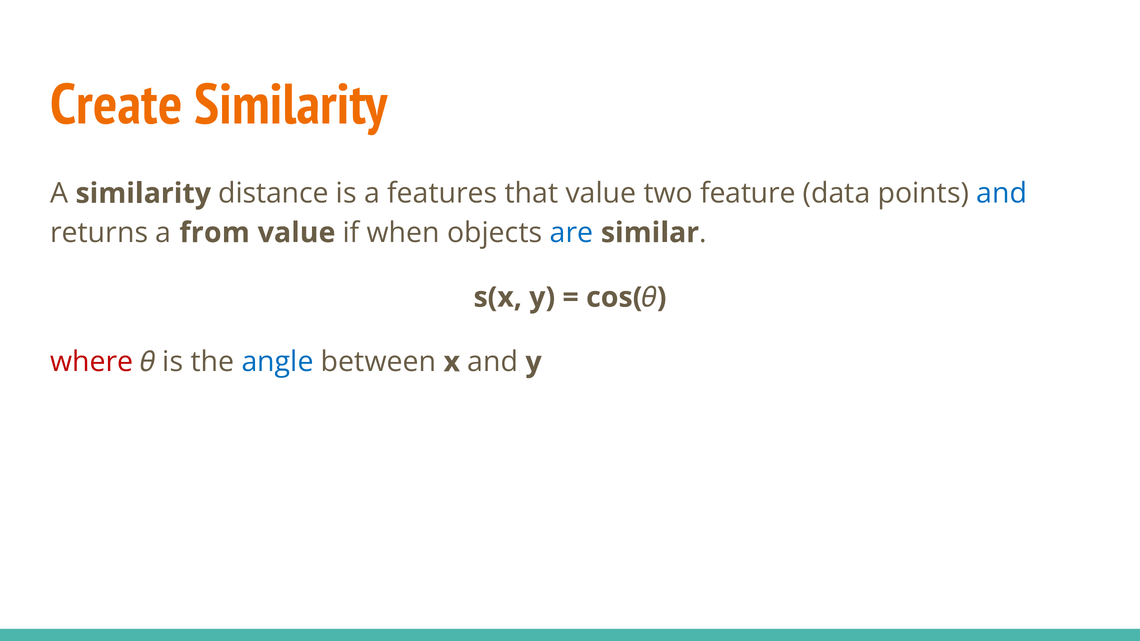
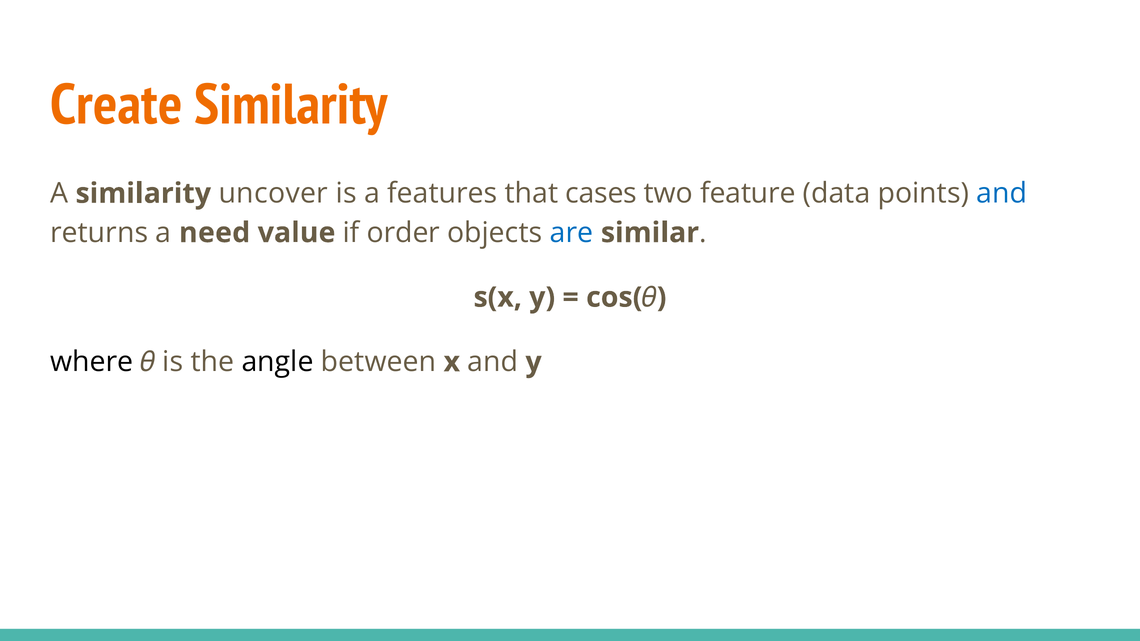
distance: distance -> uncover
that value: value -> cases
from: from -> need
when: when -> order
where colour: red -> black
angle colour: blue -> black
